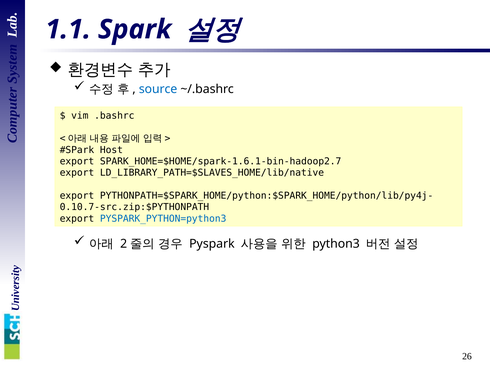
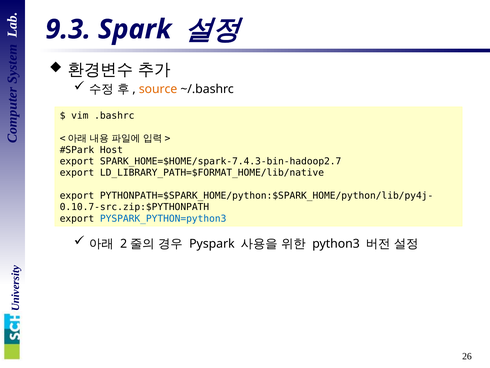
1.1: 1.1 -> 9.3
source colour: blue -> orange
SPARK_HOME=$HOME/spark-1.6.1-bin-hadoop2.7: SPARK_HOME=$HOME/spark-1.6.1-bin-hadoop2.7 -> SPARK_HOME=$HOME/spark-7.4.3-bin-hadoop2.7
LD_LIBRARY_PATH=$SLAVES_HOME/lib/native: LD_LIBRARY_PATH=$SLAVES_HOME/lib/native -> LD_LIBRARY_PATH=$FORMAT_HOME/lib/native
